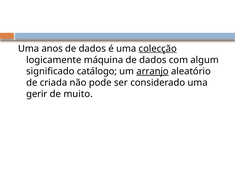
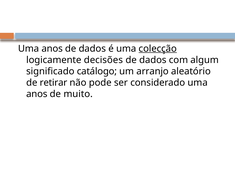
máquina: máquina -> decisões
arranjo underline: present -> none
criada: criada -> retirar
gerir at (37, 94): gerir -> anos
